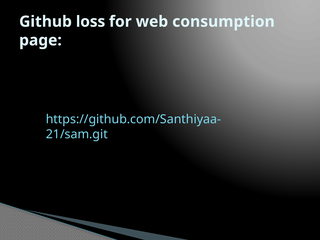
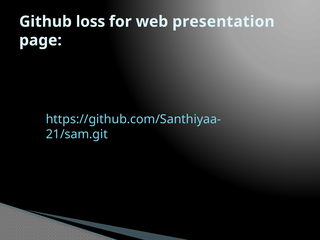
consumption: consumption -> presentation
